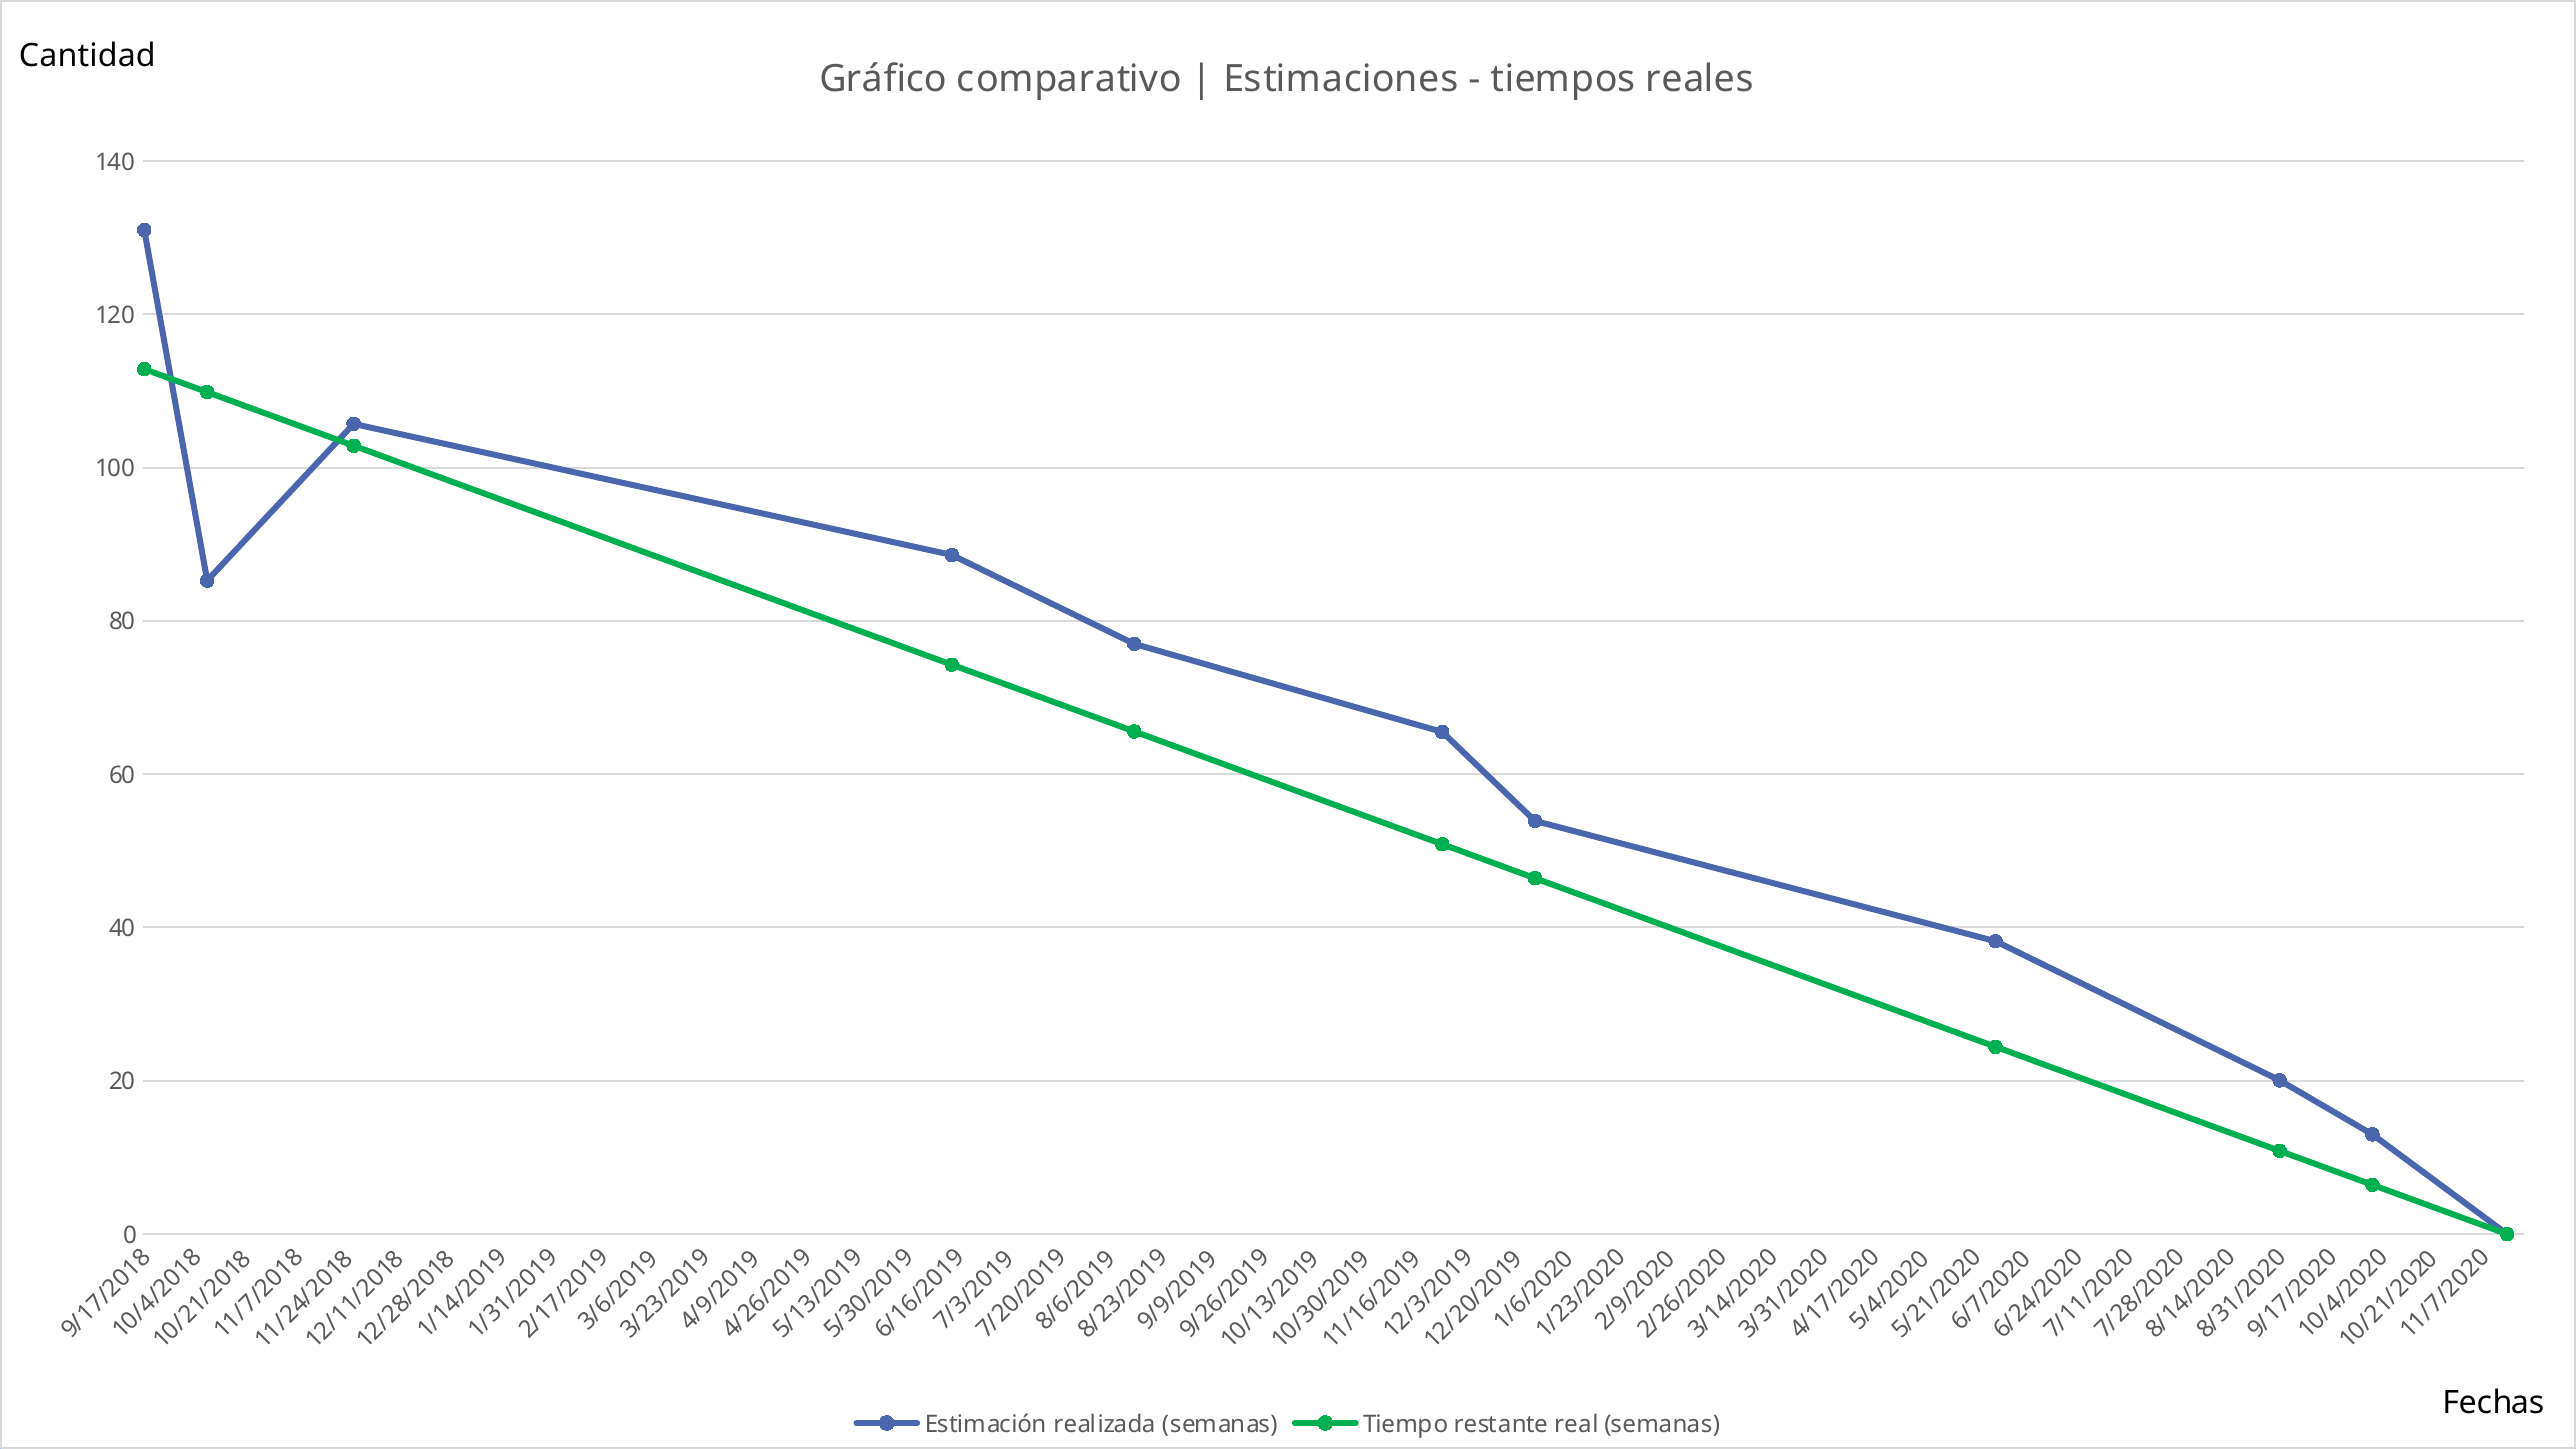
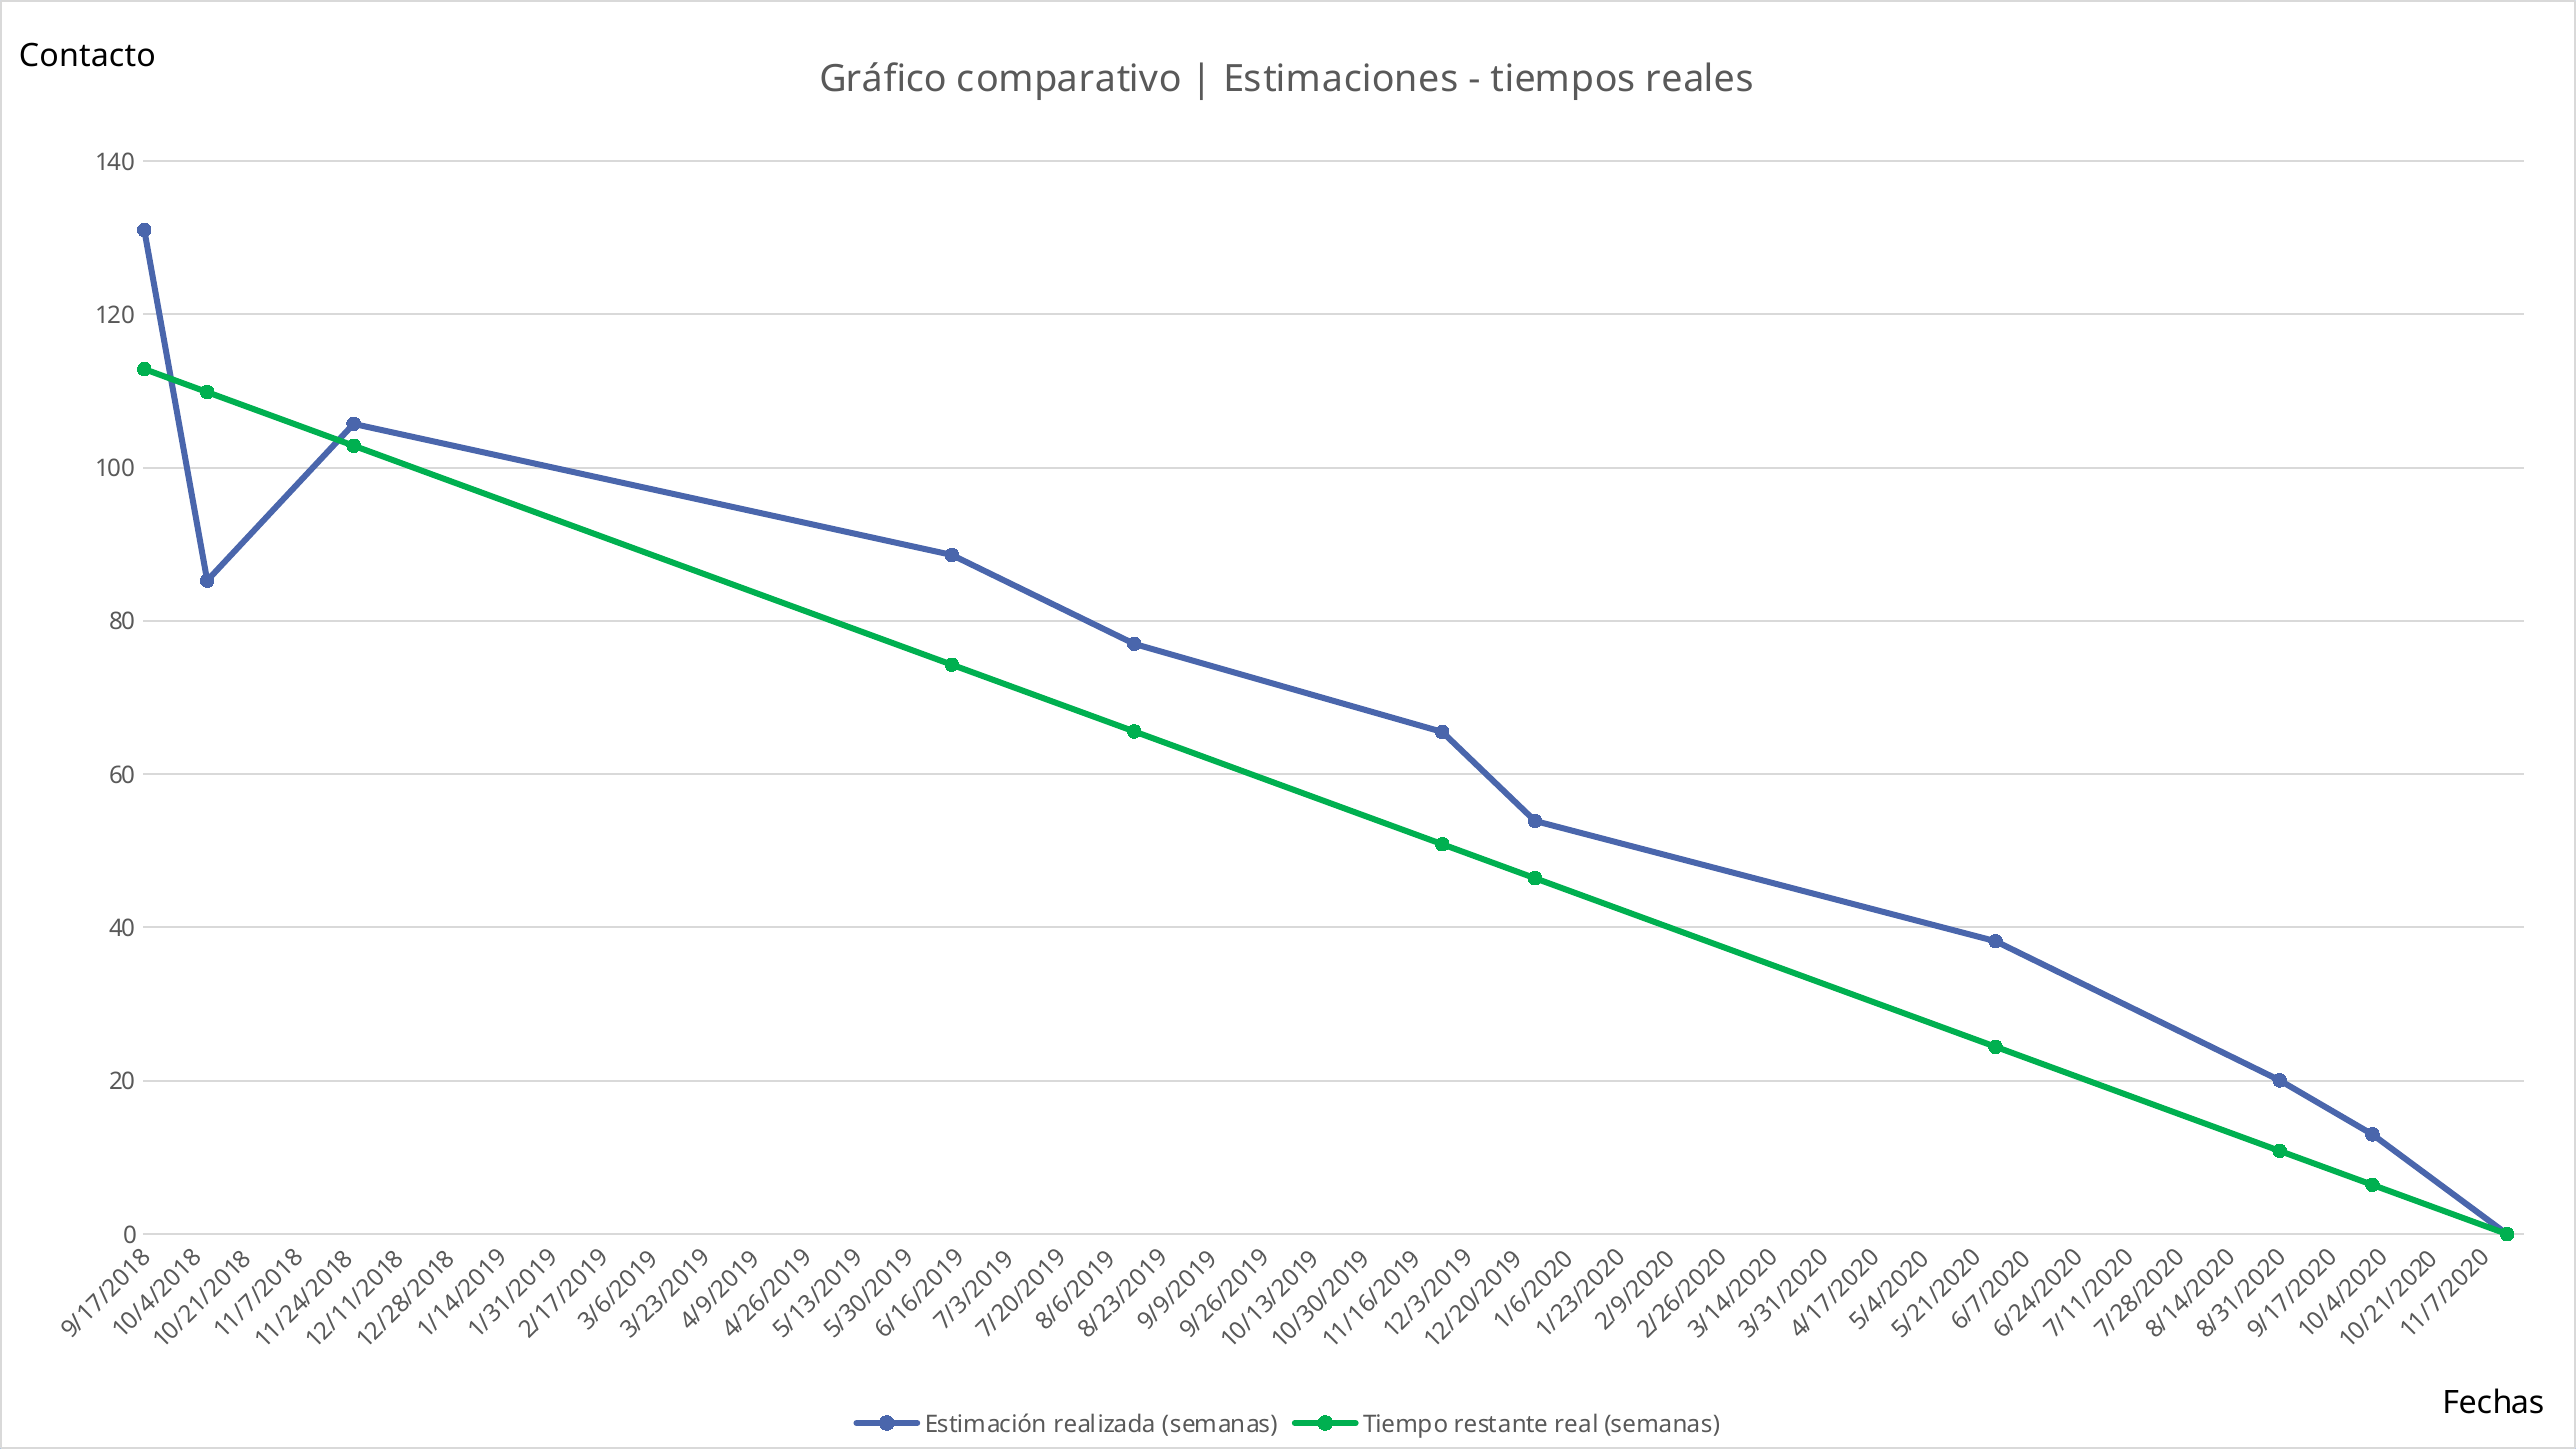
Cantidad: Cantidad -> Contacto
